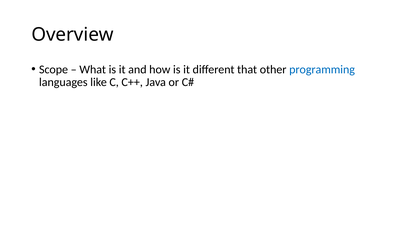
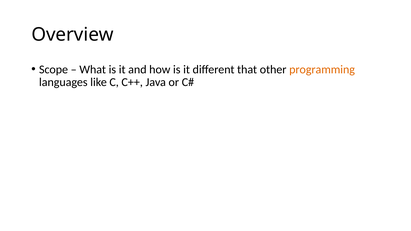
programming colour: blue -> orange
